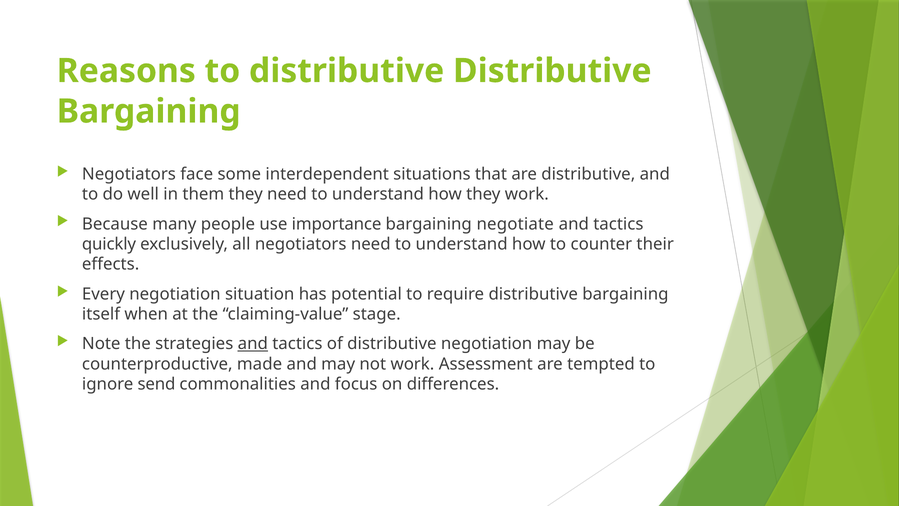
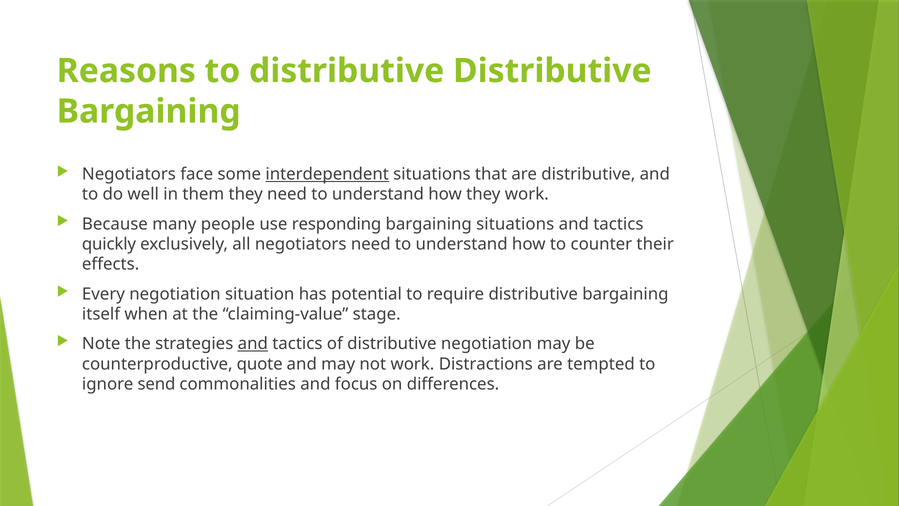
interdependent underline: none -> present
importance: importance -> responding
bargaining negotiate: negotiate -> situations
made: made -> quote
Assessment: Assessment -> Distractions
